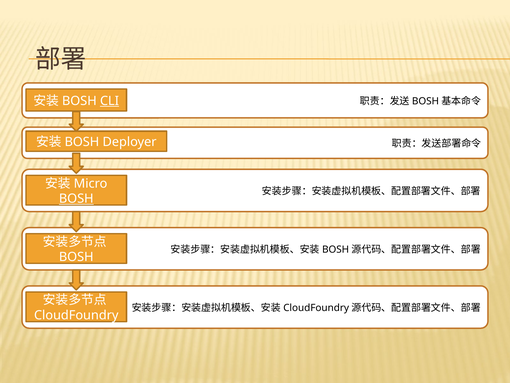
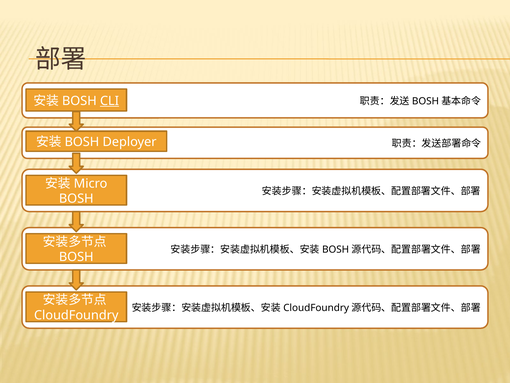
BOSH at (76, 199) underline: present -> none
